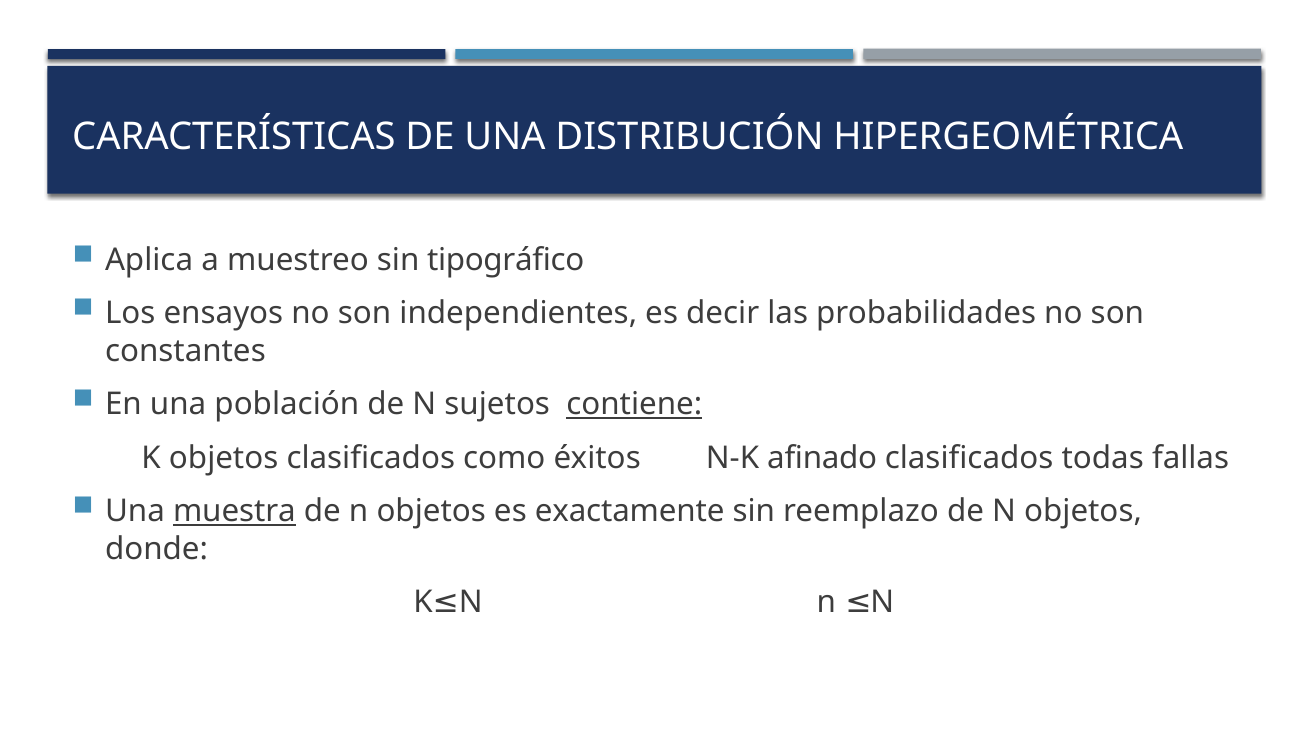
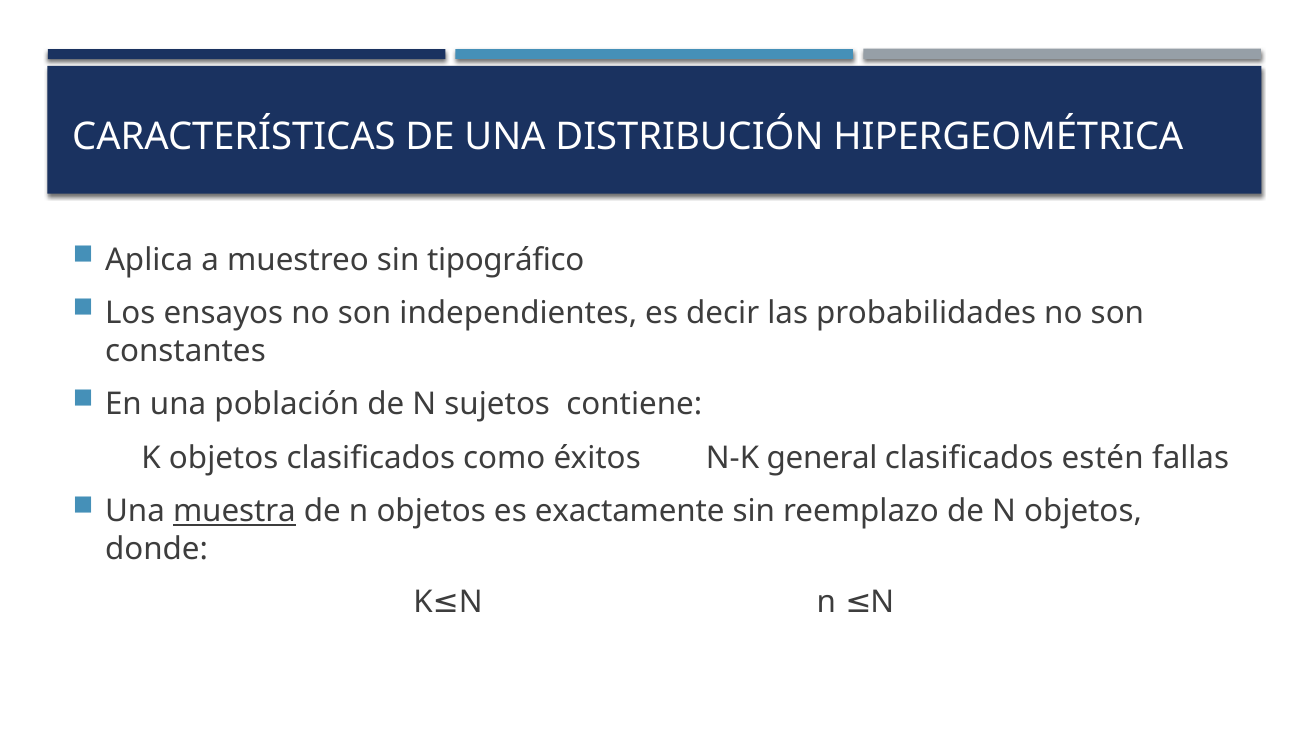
contiene underline: present -> none
afinado: afinado -> general
todas: todas -> estén
